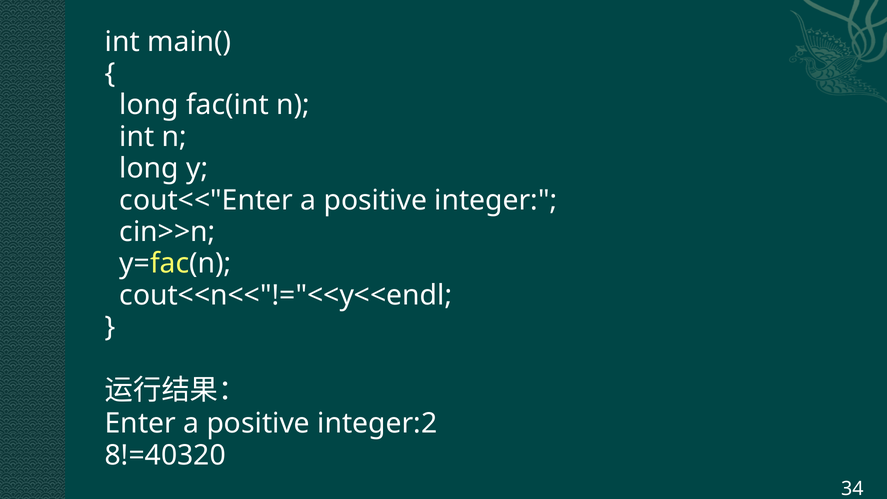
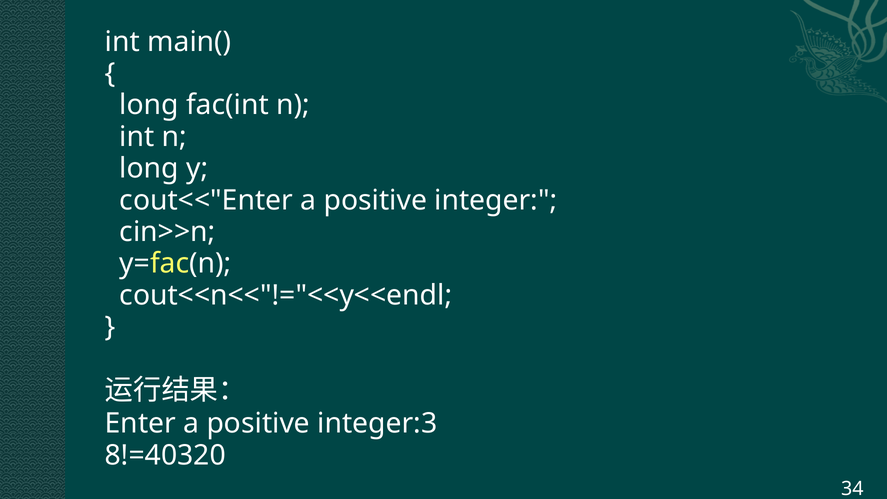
integer:2: integer:2 -> integer:3
